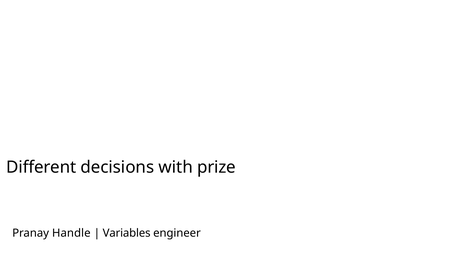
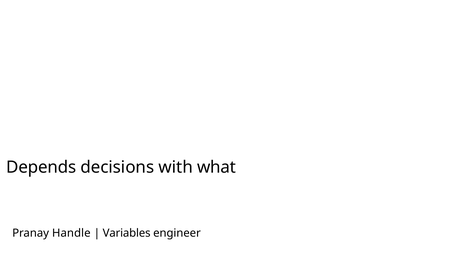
Different: Different -> Depends
prize: prize -> what
